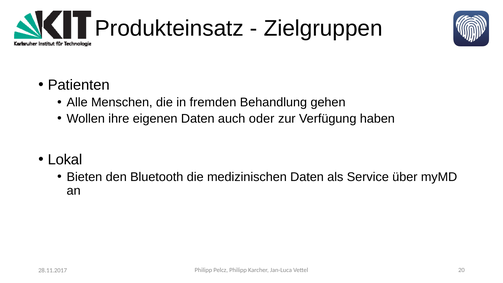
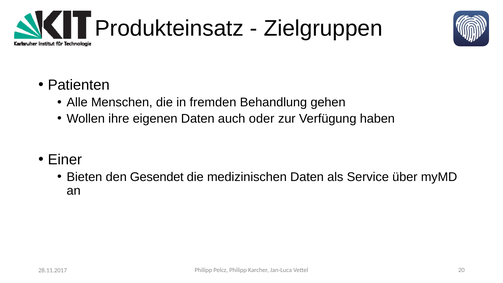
Lokal: Lokal -> Einer
Bluetooth: Bluetooth -> Gesendet
